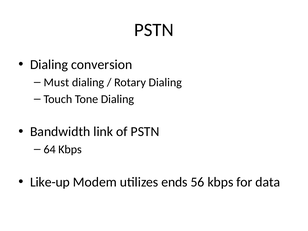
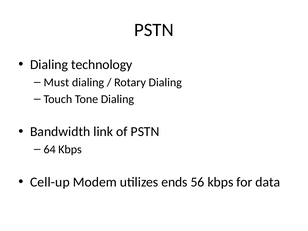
conversion: conversion -> technology
Like-up: Like-up -> Cell-up
